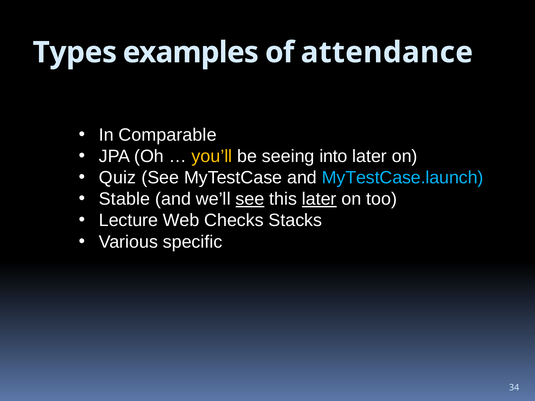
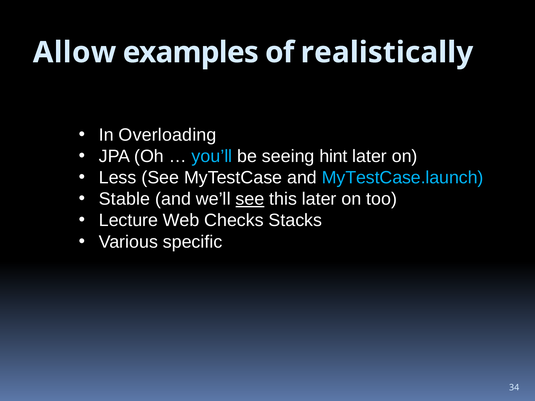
Types: Types -> Allow
attendance: attendance -> realistically
Comparable: Comparable -> Overloading
you’ll colour: yellow -> light blue
into: into -> hint
Quiz: Quiz -> Less
later at (319, 199) underline: present -> none
